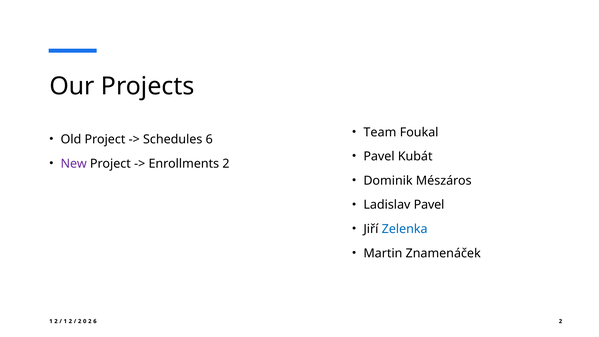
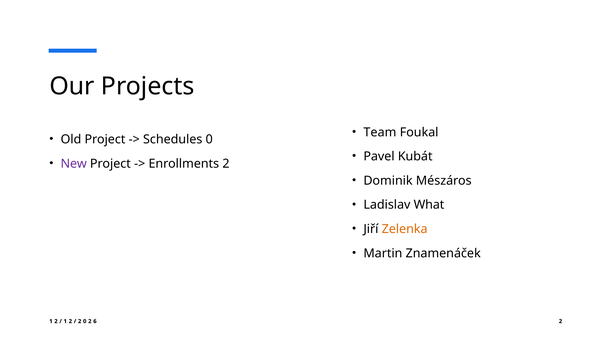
Schedules 6: 6 -> 0
Ladislav Pavel: Pavel -> What
Zelenka colour: blue -> orange
